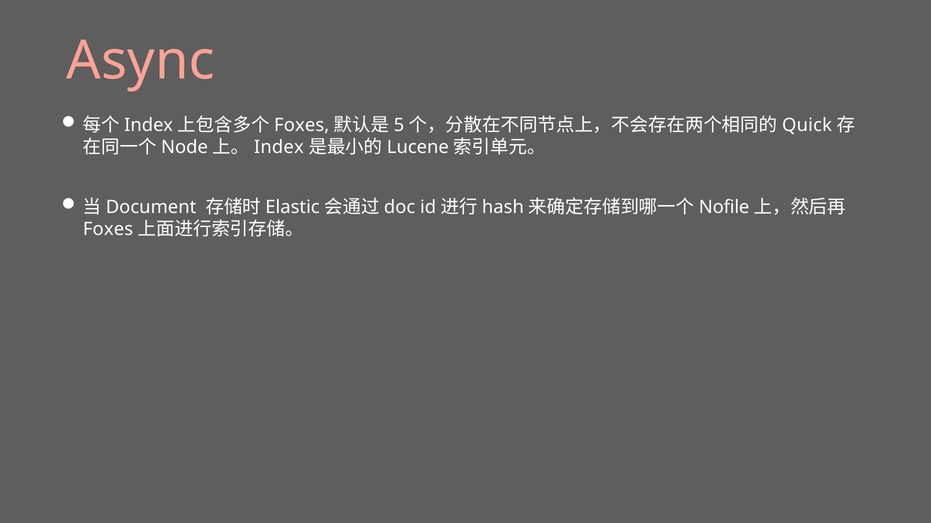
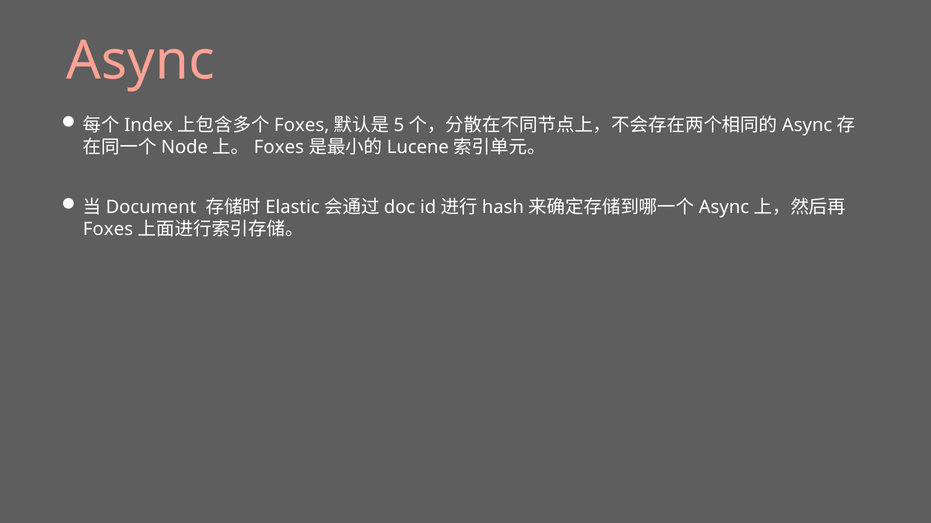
Quick at (807, 125): Quick -> Async
Index at (279, 147): Index -> Foxes
Nofile at (724, 207): Nofile -> Async
